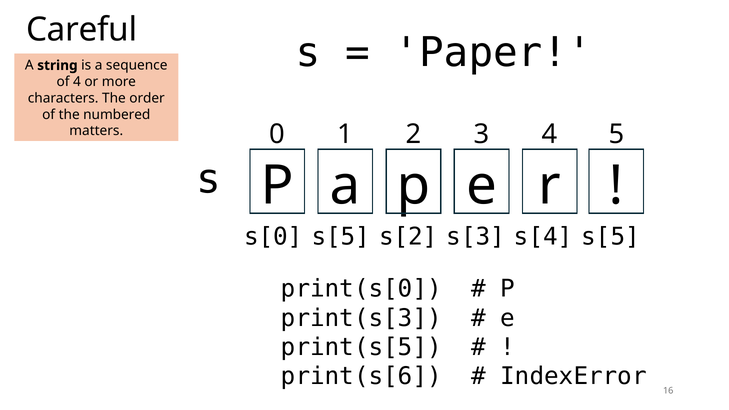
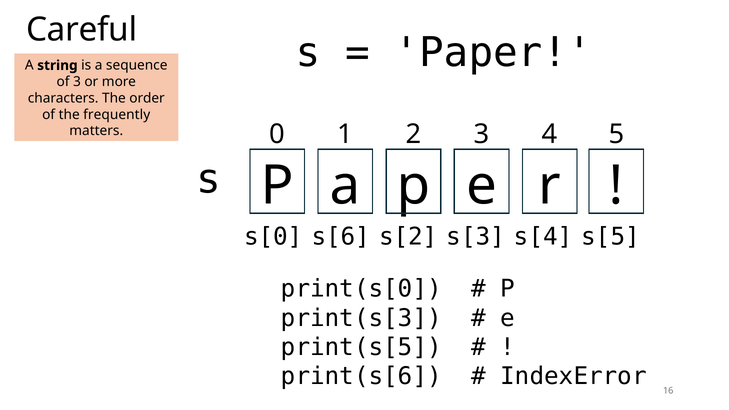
of 4: 4 -> 3
numbered: numbered -> frequently
s[0 s[5: s[5 -> s[6
